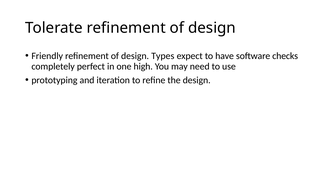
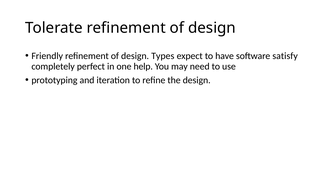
checks: checks -> satisfy
high: high -> help
